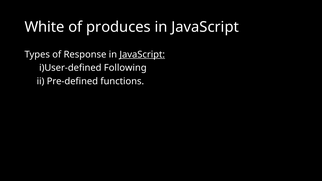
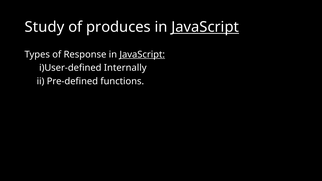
White: White -> Study
JavaScript at (205, 27) underline: none -> present
Following: Following -> Internally
